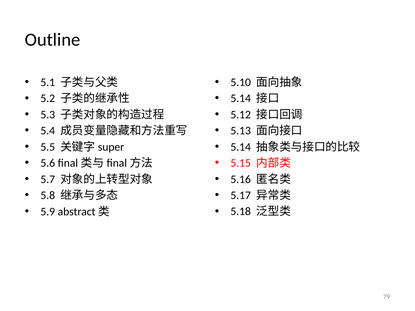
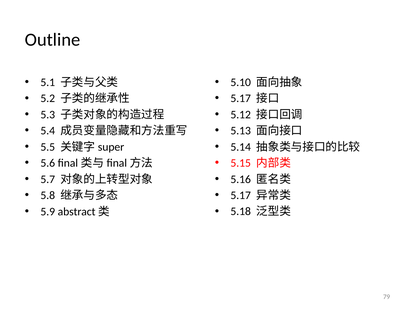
5.14 at (241, 99): 5.14 -> 5.17
